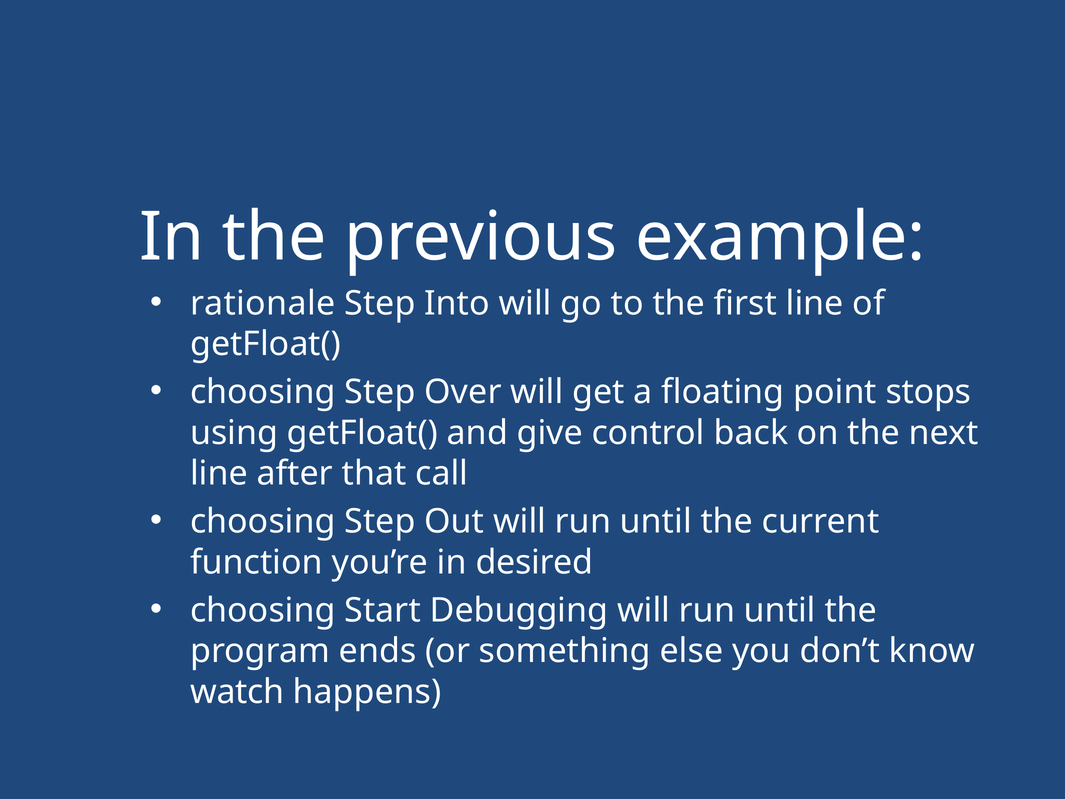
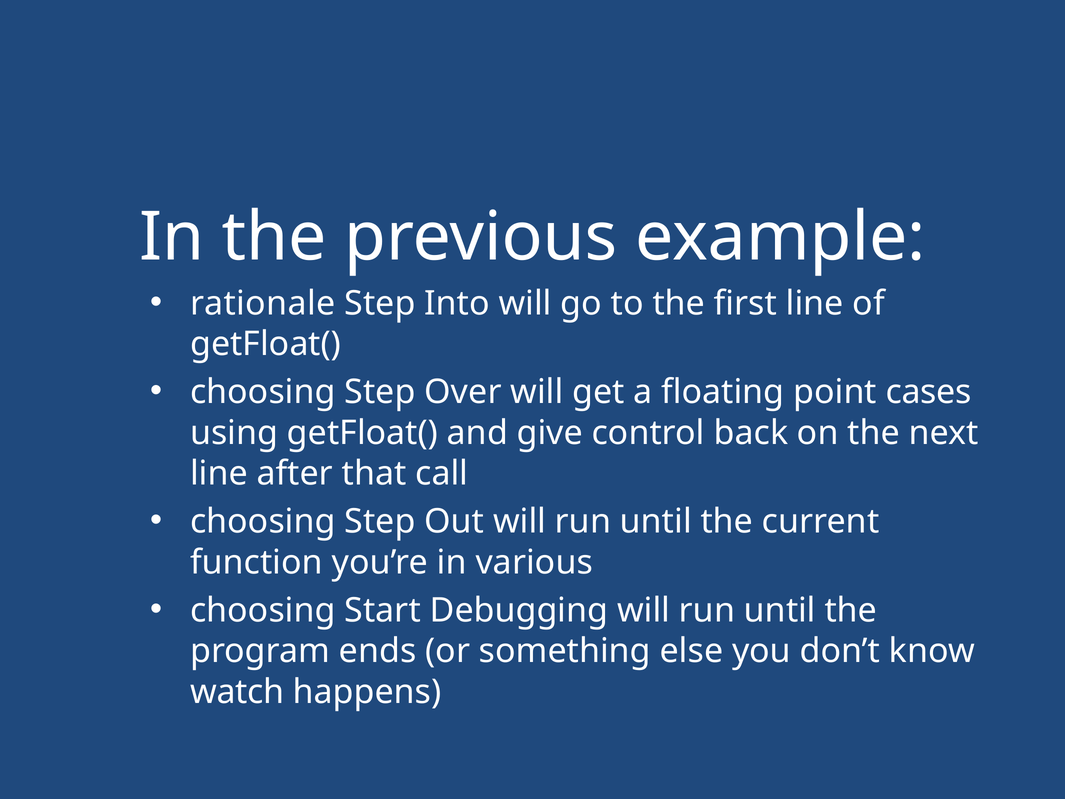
stops: stops -> cases
desired: desired -> various
